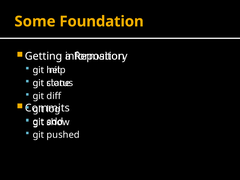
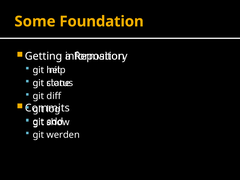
pushed: pushed -> werden
